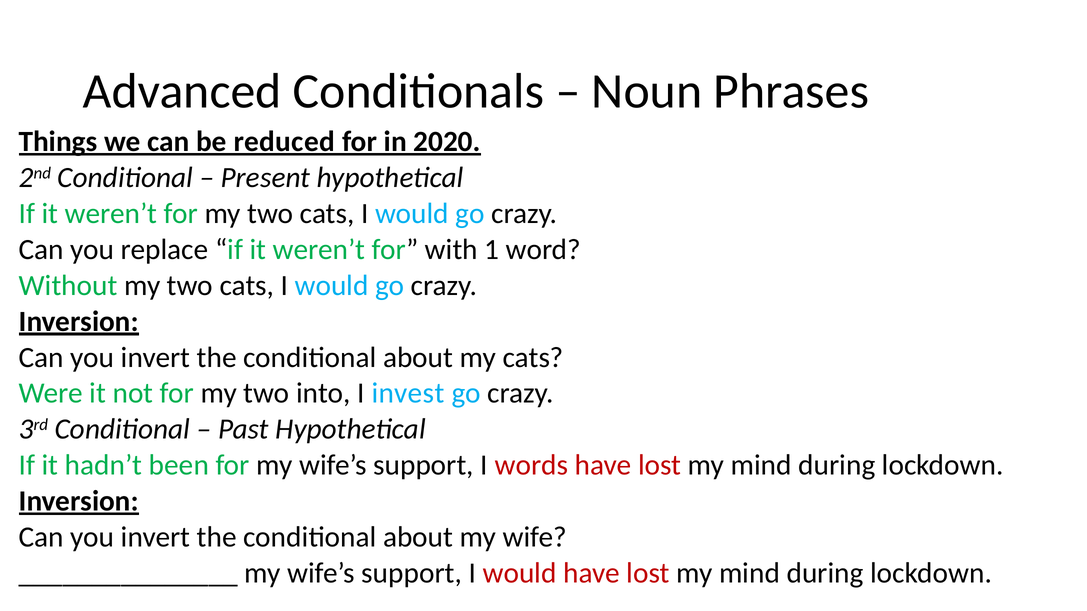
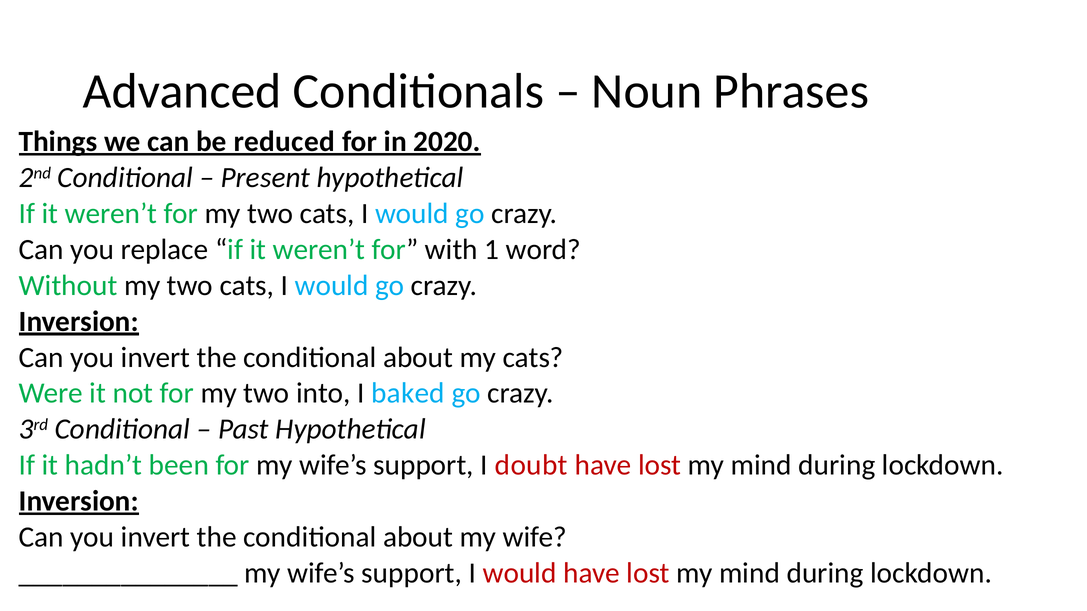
invest: invest -> baked
words: words -> doubt
